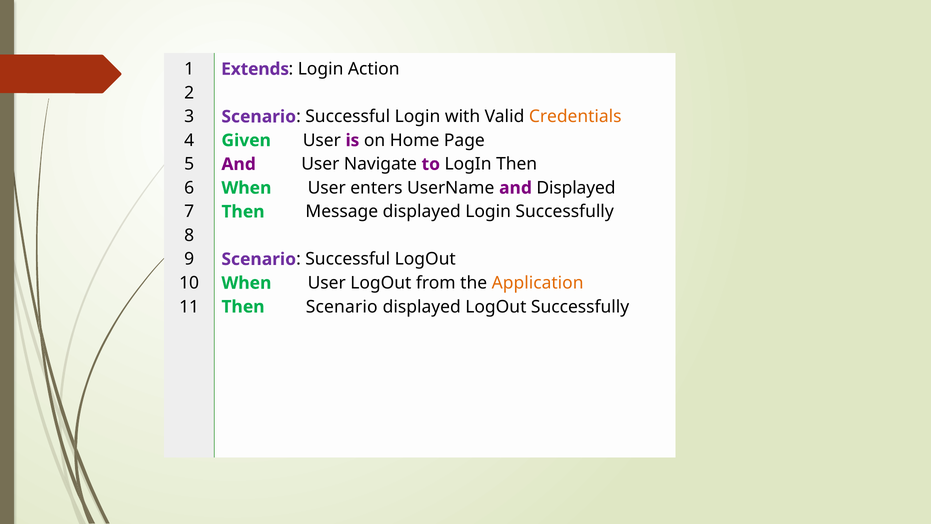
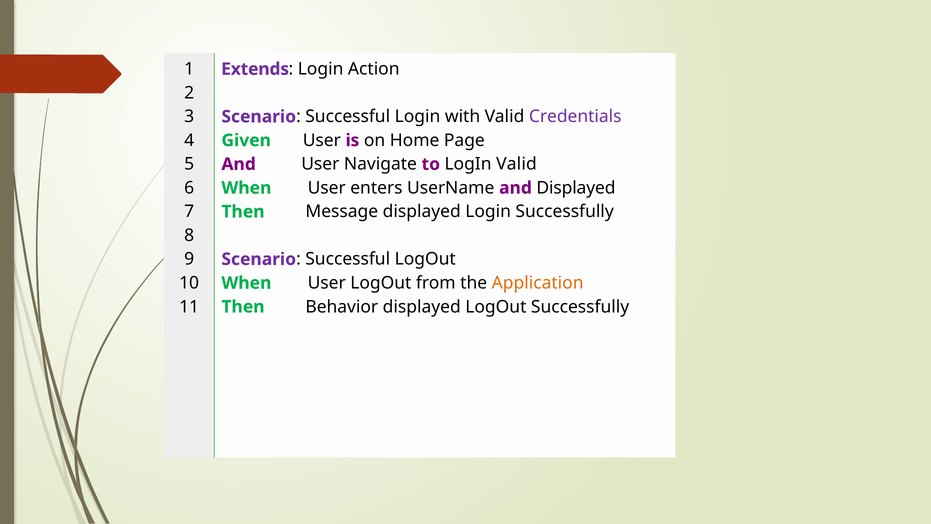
Credentials colour: orange -> purple
LogIn Then: Then -> Valid
Then Scenario: Scenario -> Behavior
